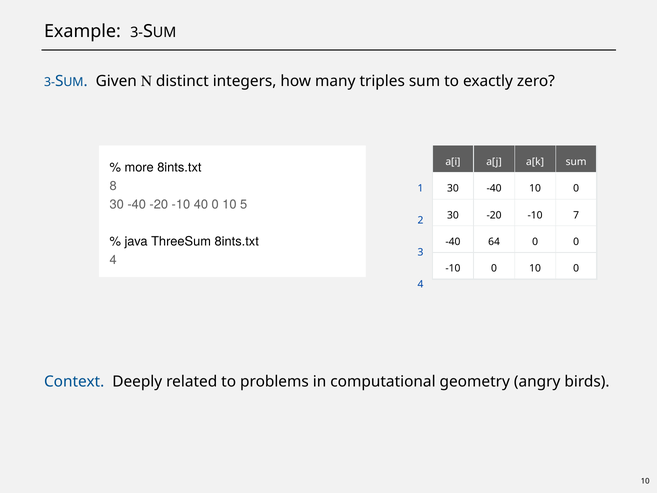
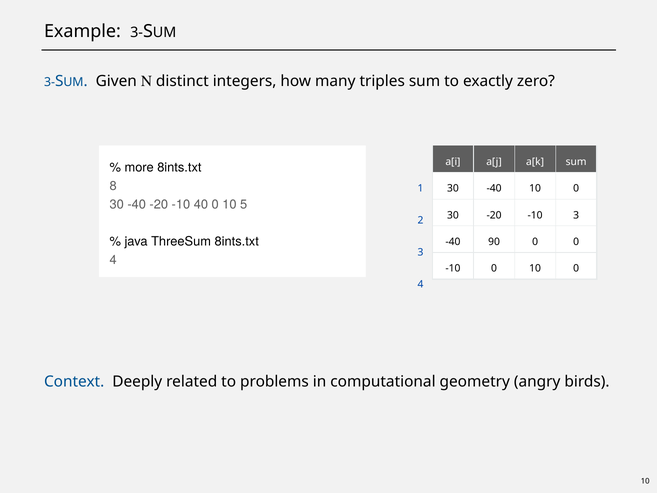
-10 7: 7 -> 3
64: 64 -> 90
